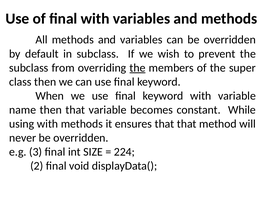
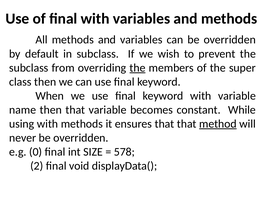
method underline: none -> present
3: 3 -> 0
224: 224 -> 578
